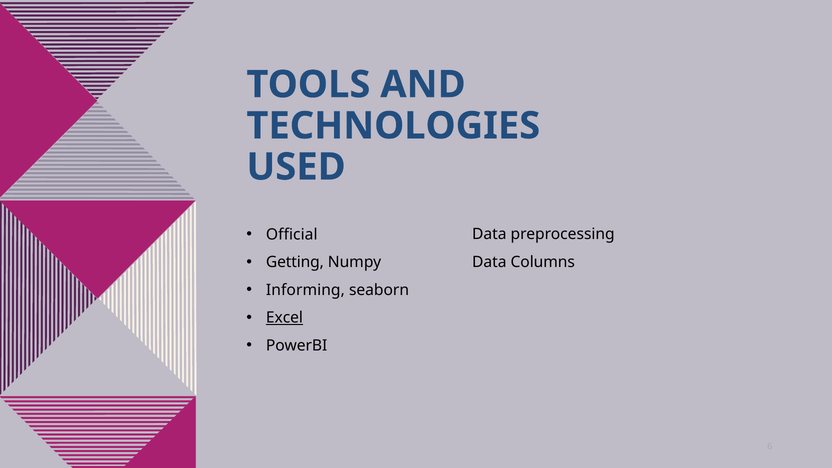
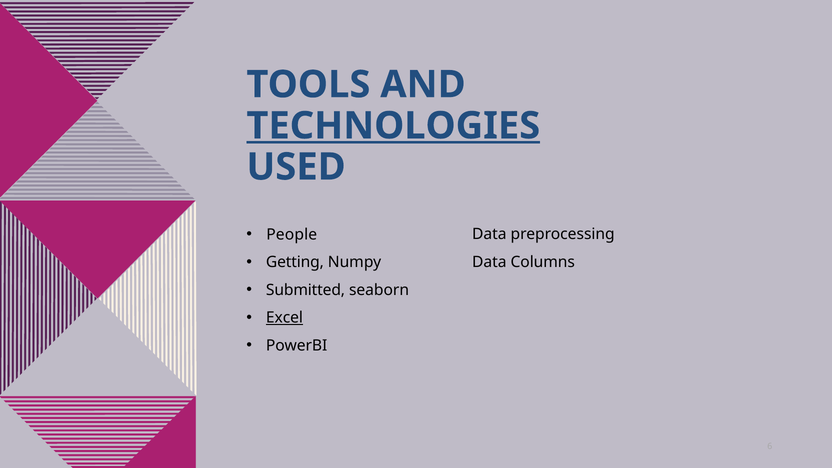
TECHNOLOGIES underline: none -> present
Official: Official -> People
Informing: Informing -> Submitted
